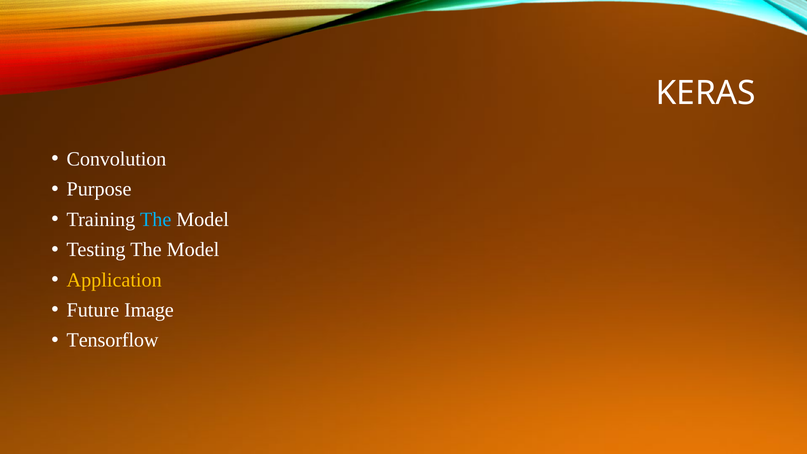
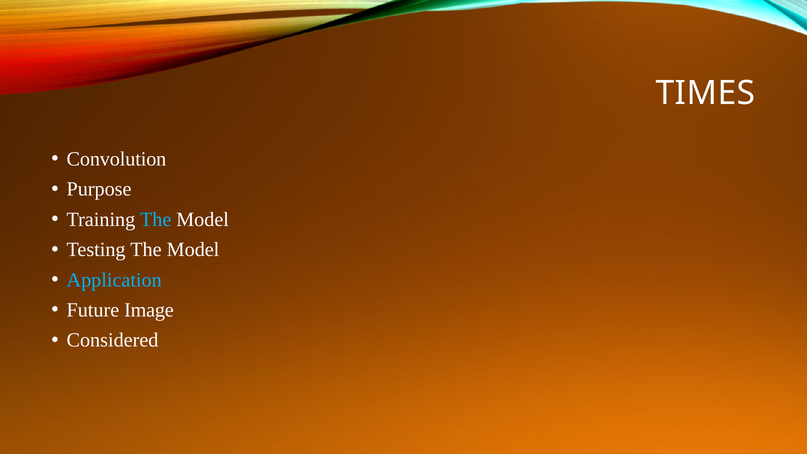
KERAS: KERAS -> TIMES
Application colour: yellow -> light blue
Tensorflow: Tensorflow -> Considered
